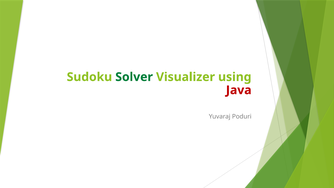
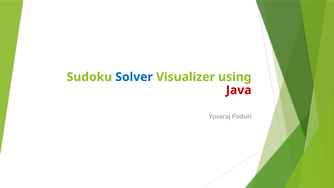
Solver colour: green -> blue
